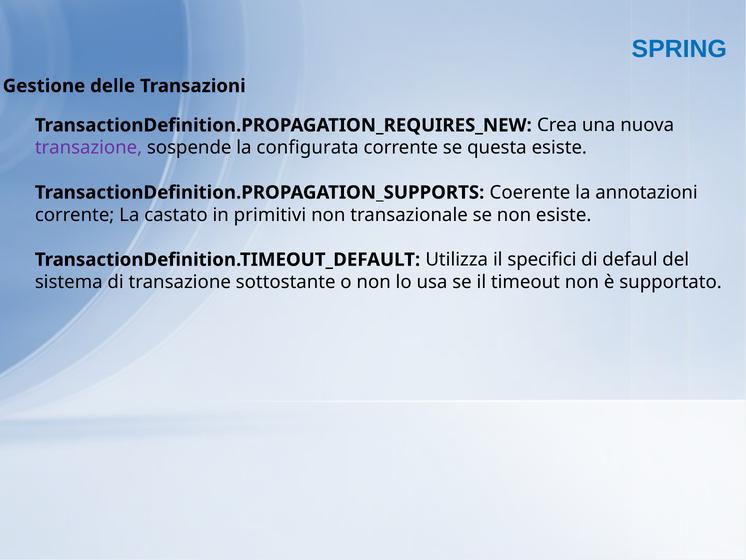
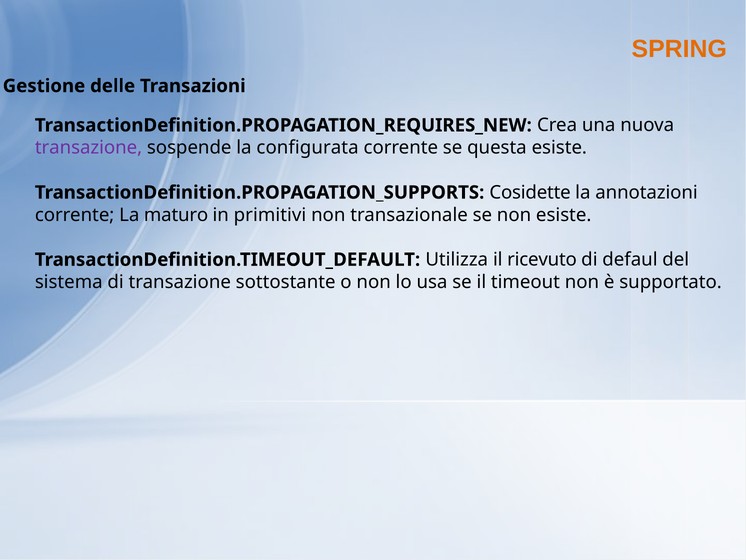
SPRING colour: blue -> orange
Coerente: Coerente -> Cosidette
castato: castato -> maturo
specifici: specifici -> ricevuto
